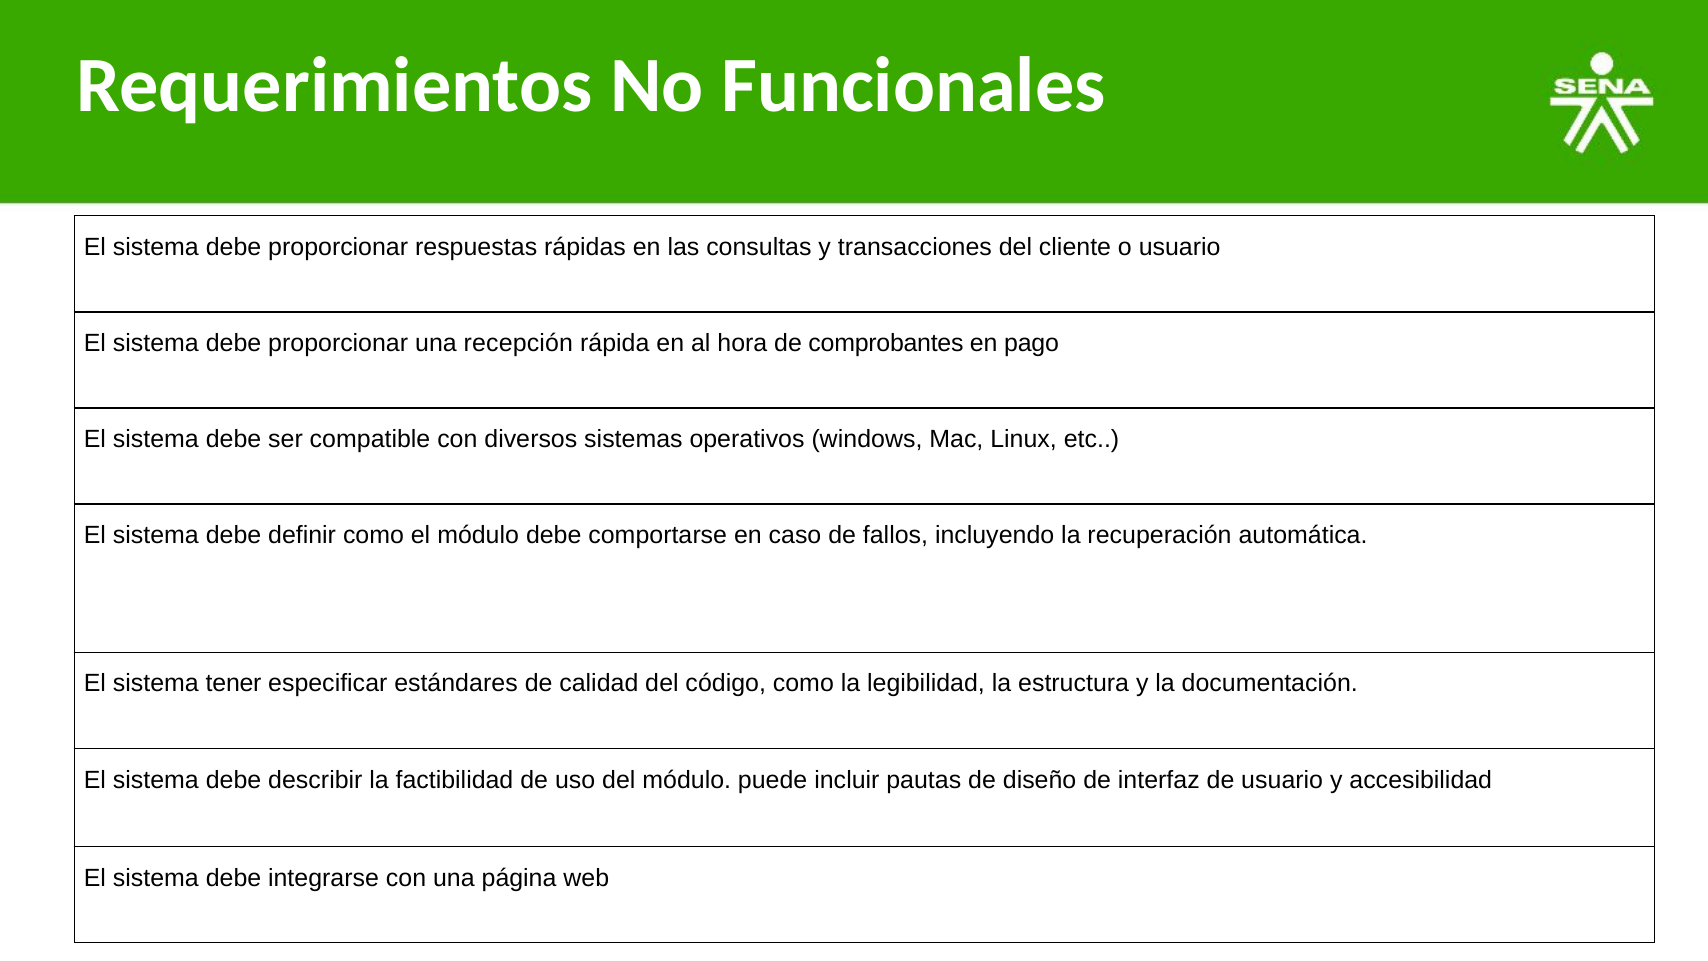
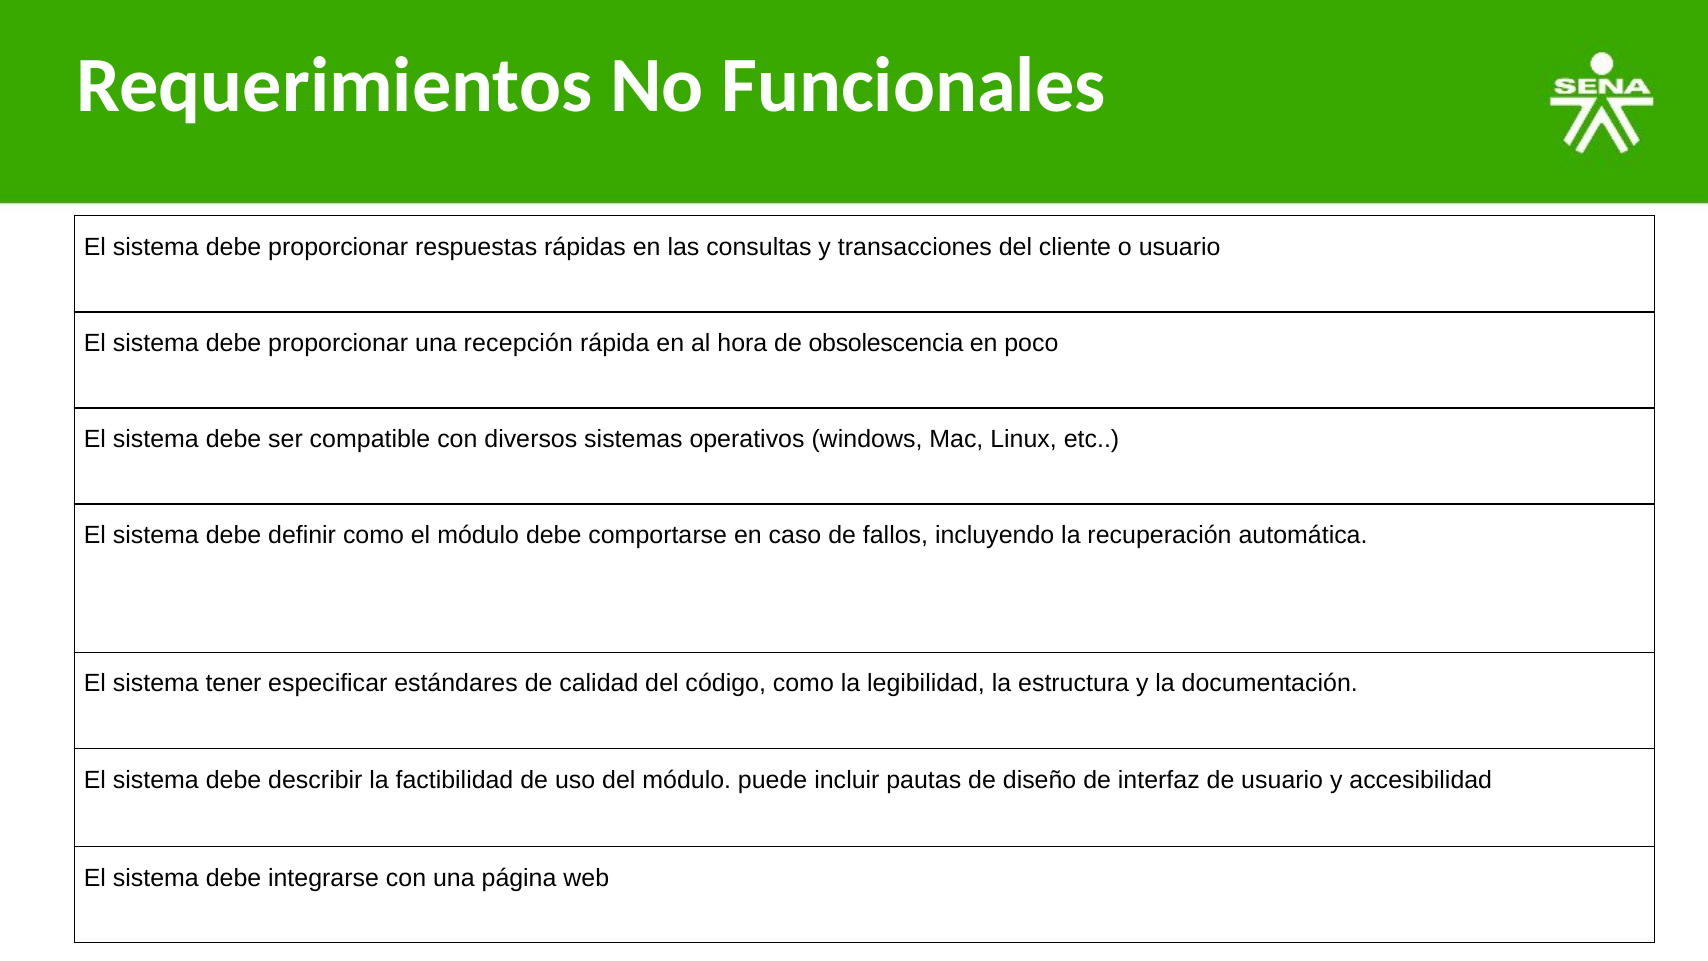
comprobantes: comprobantes -> obsolescencia
pago: pago -> poco
